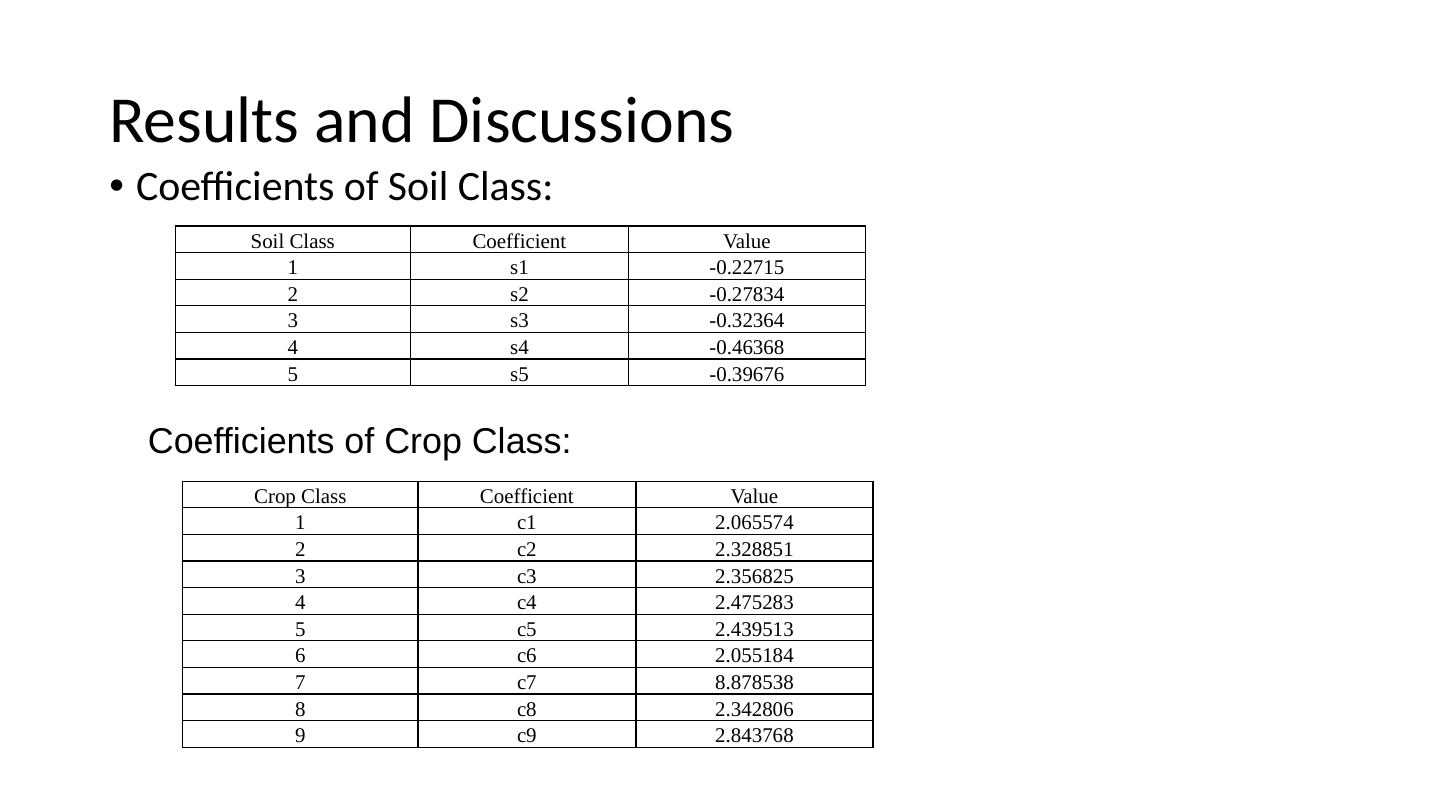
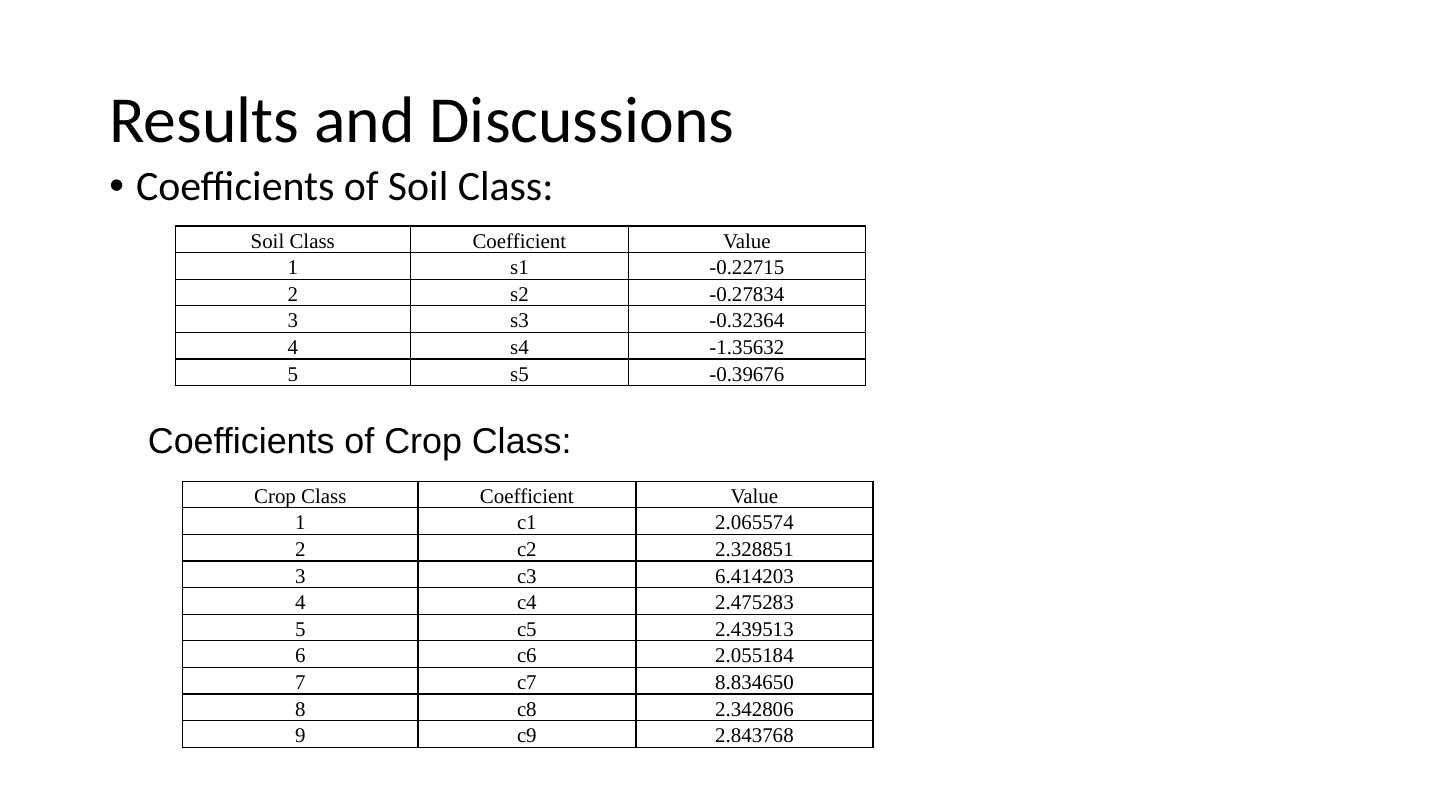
-0.46368: -0.46368 -> -1.35632
2.356825: 2.356825 -> 6.414203
8.878538: 8.878538 -> 8.834650
